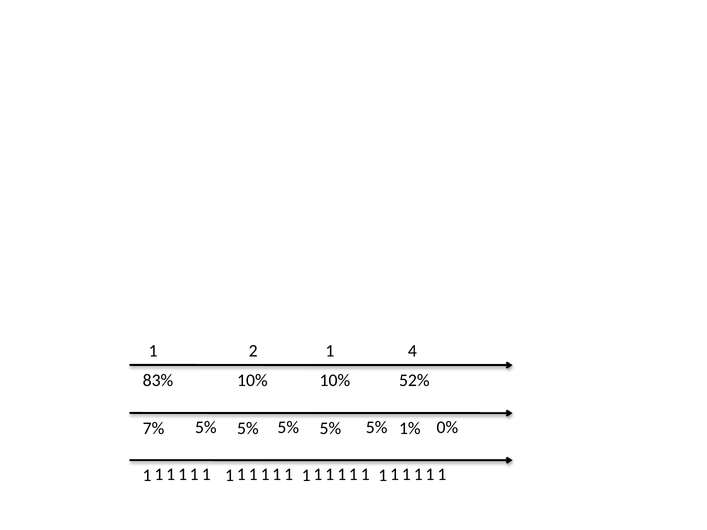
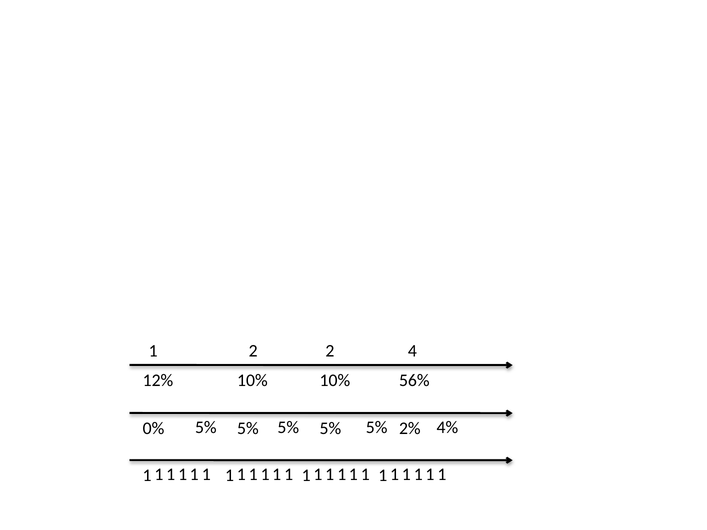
2 1: 1 -> 2
83%: 83% -> 12%
52%: 52% -> 56%
7%: 7% -> 0%
1%: 1% -> 2%
0%: 0% -> 4%
